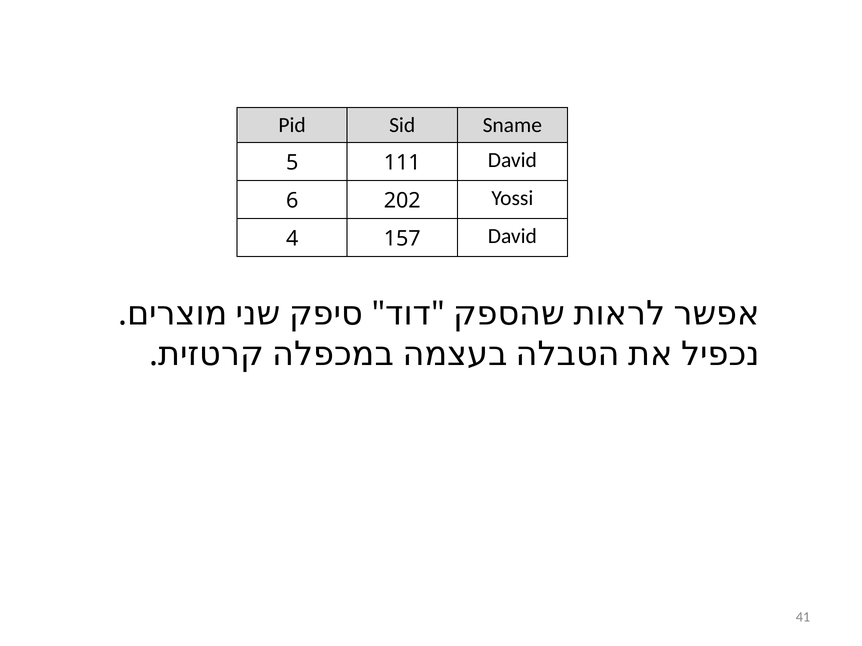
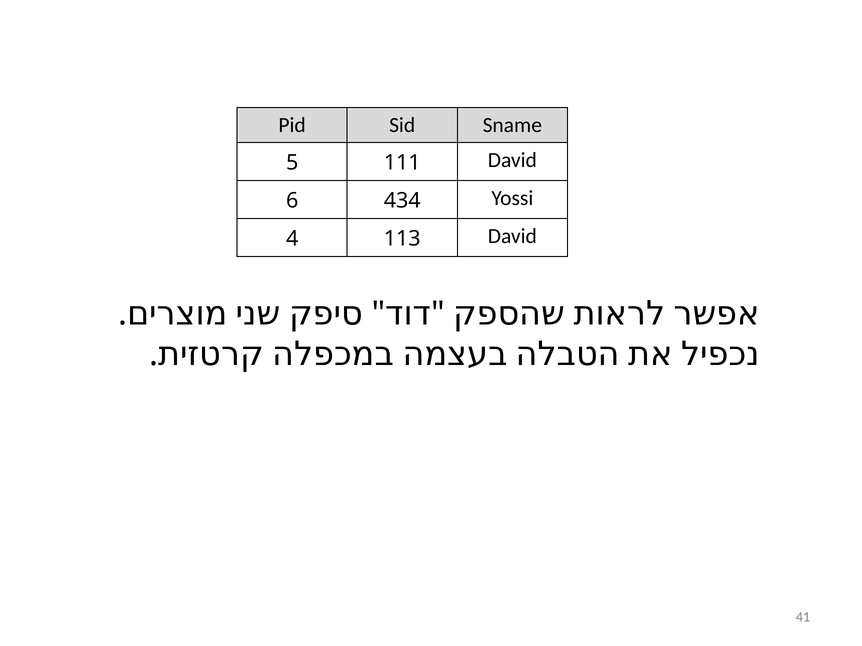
202: 202 -> 434
157: 157 -> 113
